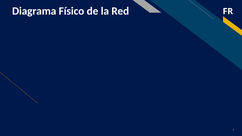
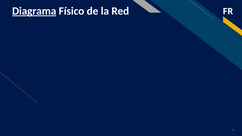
Diagrama underline: none -> present
